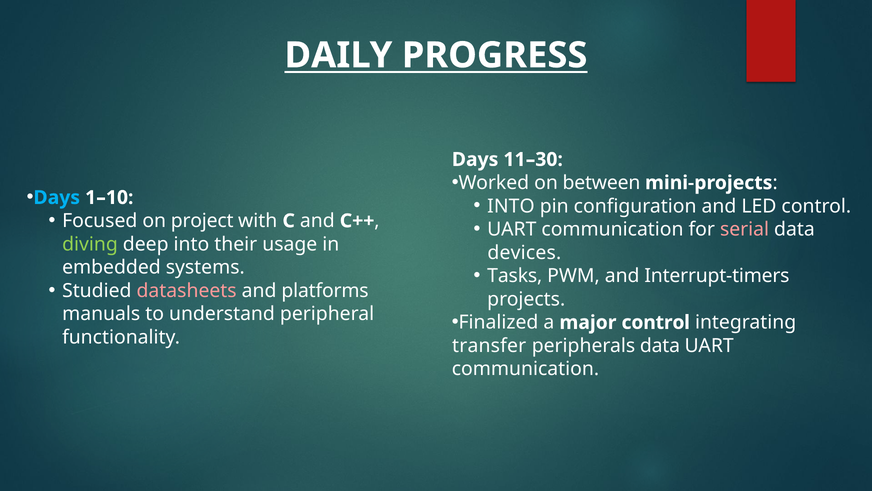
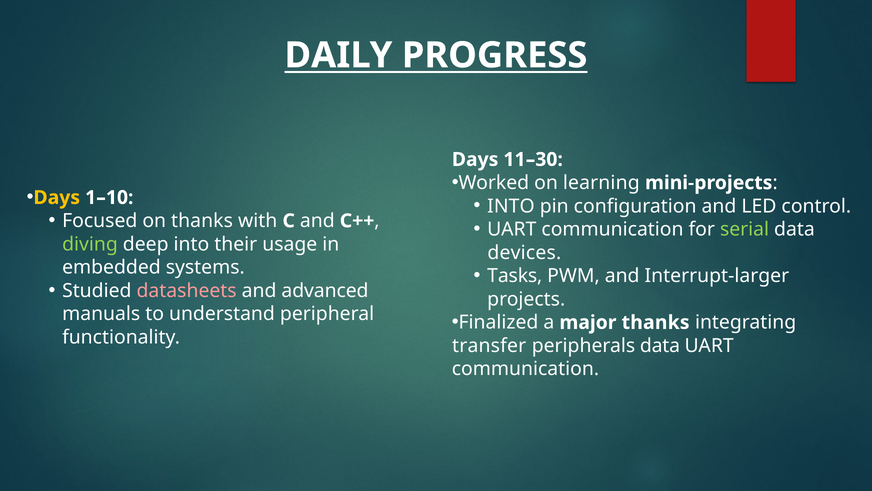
between: between -> learning
Days at (57, 197) colour: light blue -> yellow
on project: project -> thanks
serial colour: pink -> light green
Interrupt-timers: Interrupt-timers -> Interrupt-larger
platforms: platforms -> advanced
major control: control -> thanks
